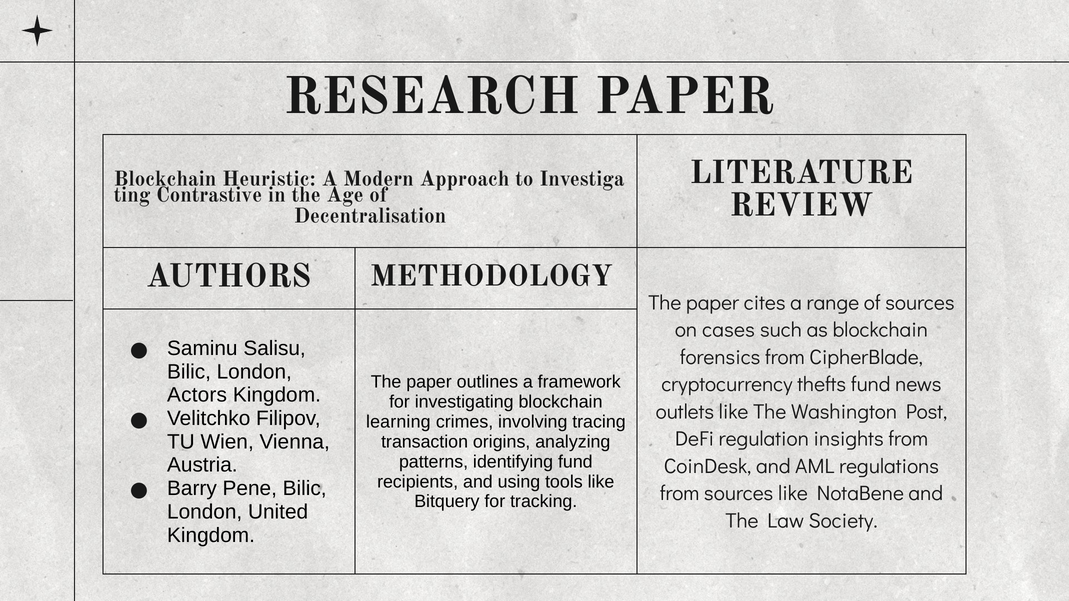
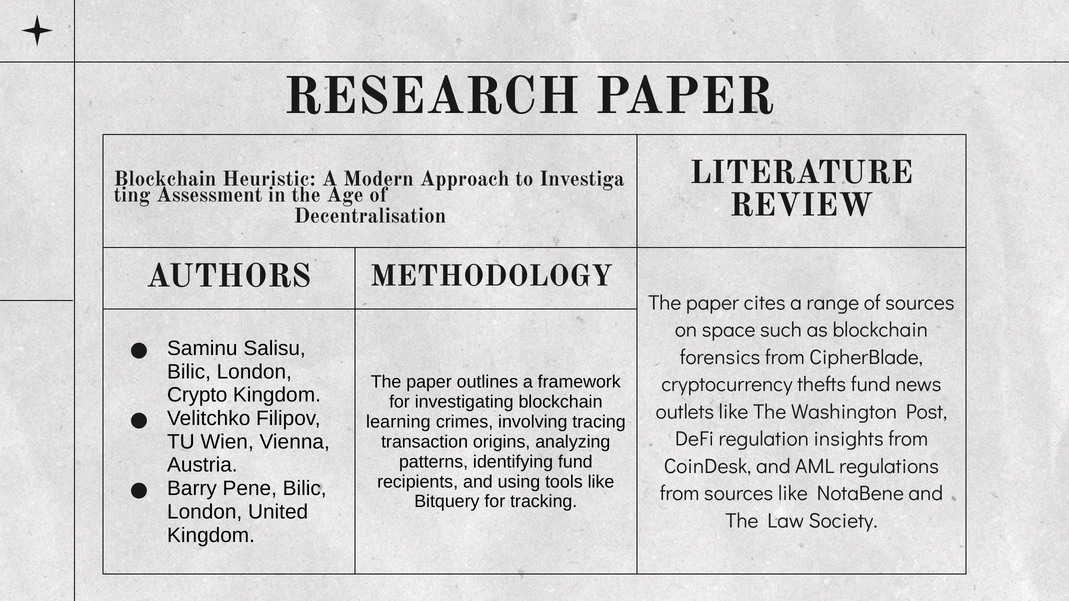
Contrastive: Contrastive -> Assessment
cases: cases -> space
Actors: Actors -> Crypto
